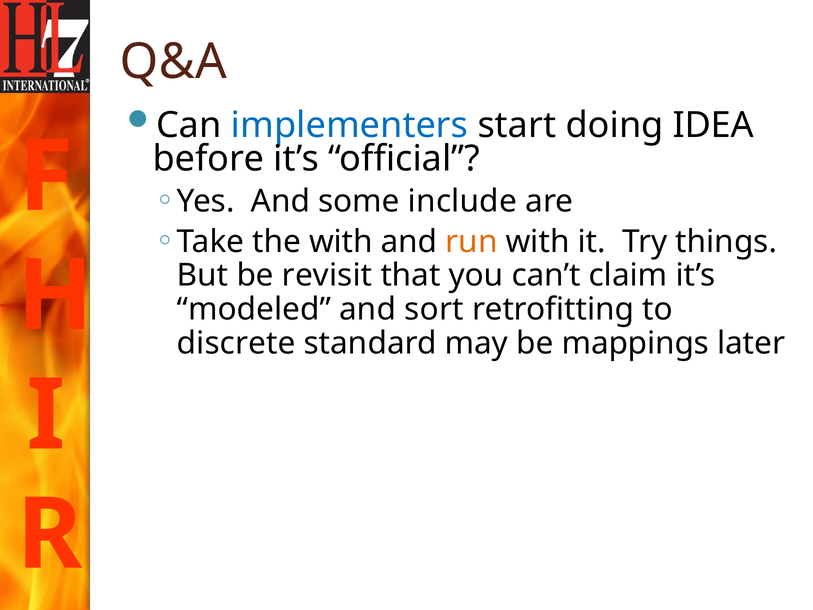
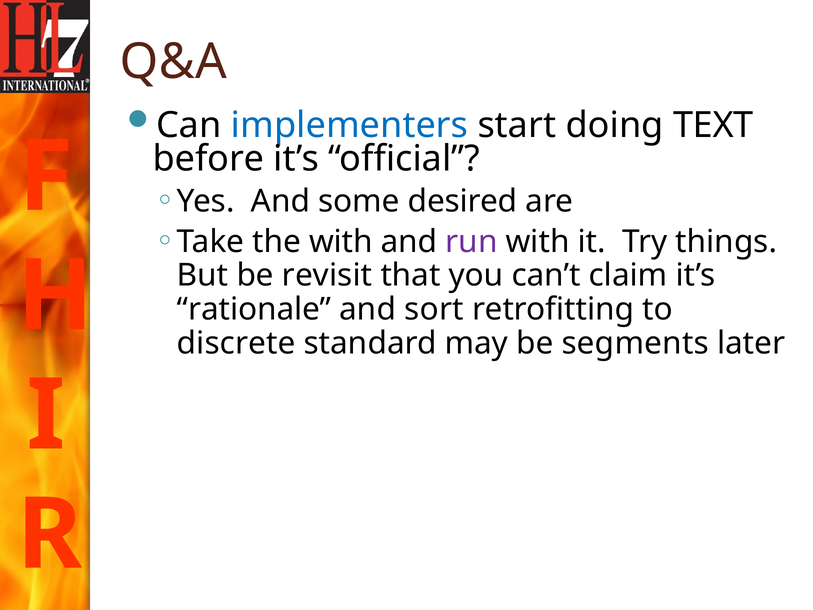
IDEA: IDEA -> TEXT
include: include -> desired
run colour: orange -> purple
modeled: modeled -> rationale
mappings: mappings -> segments
